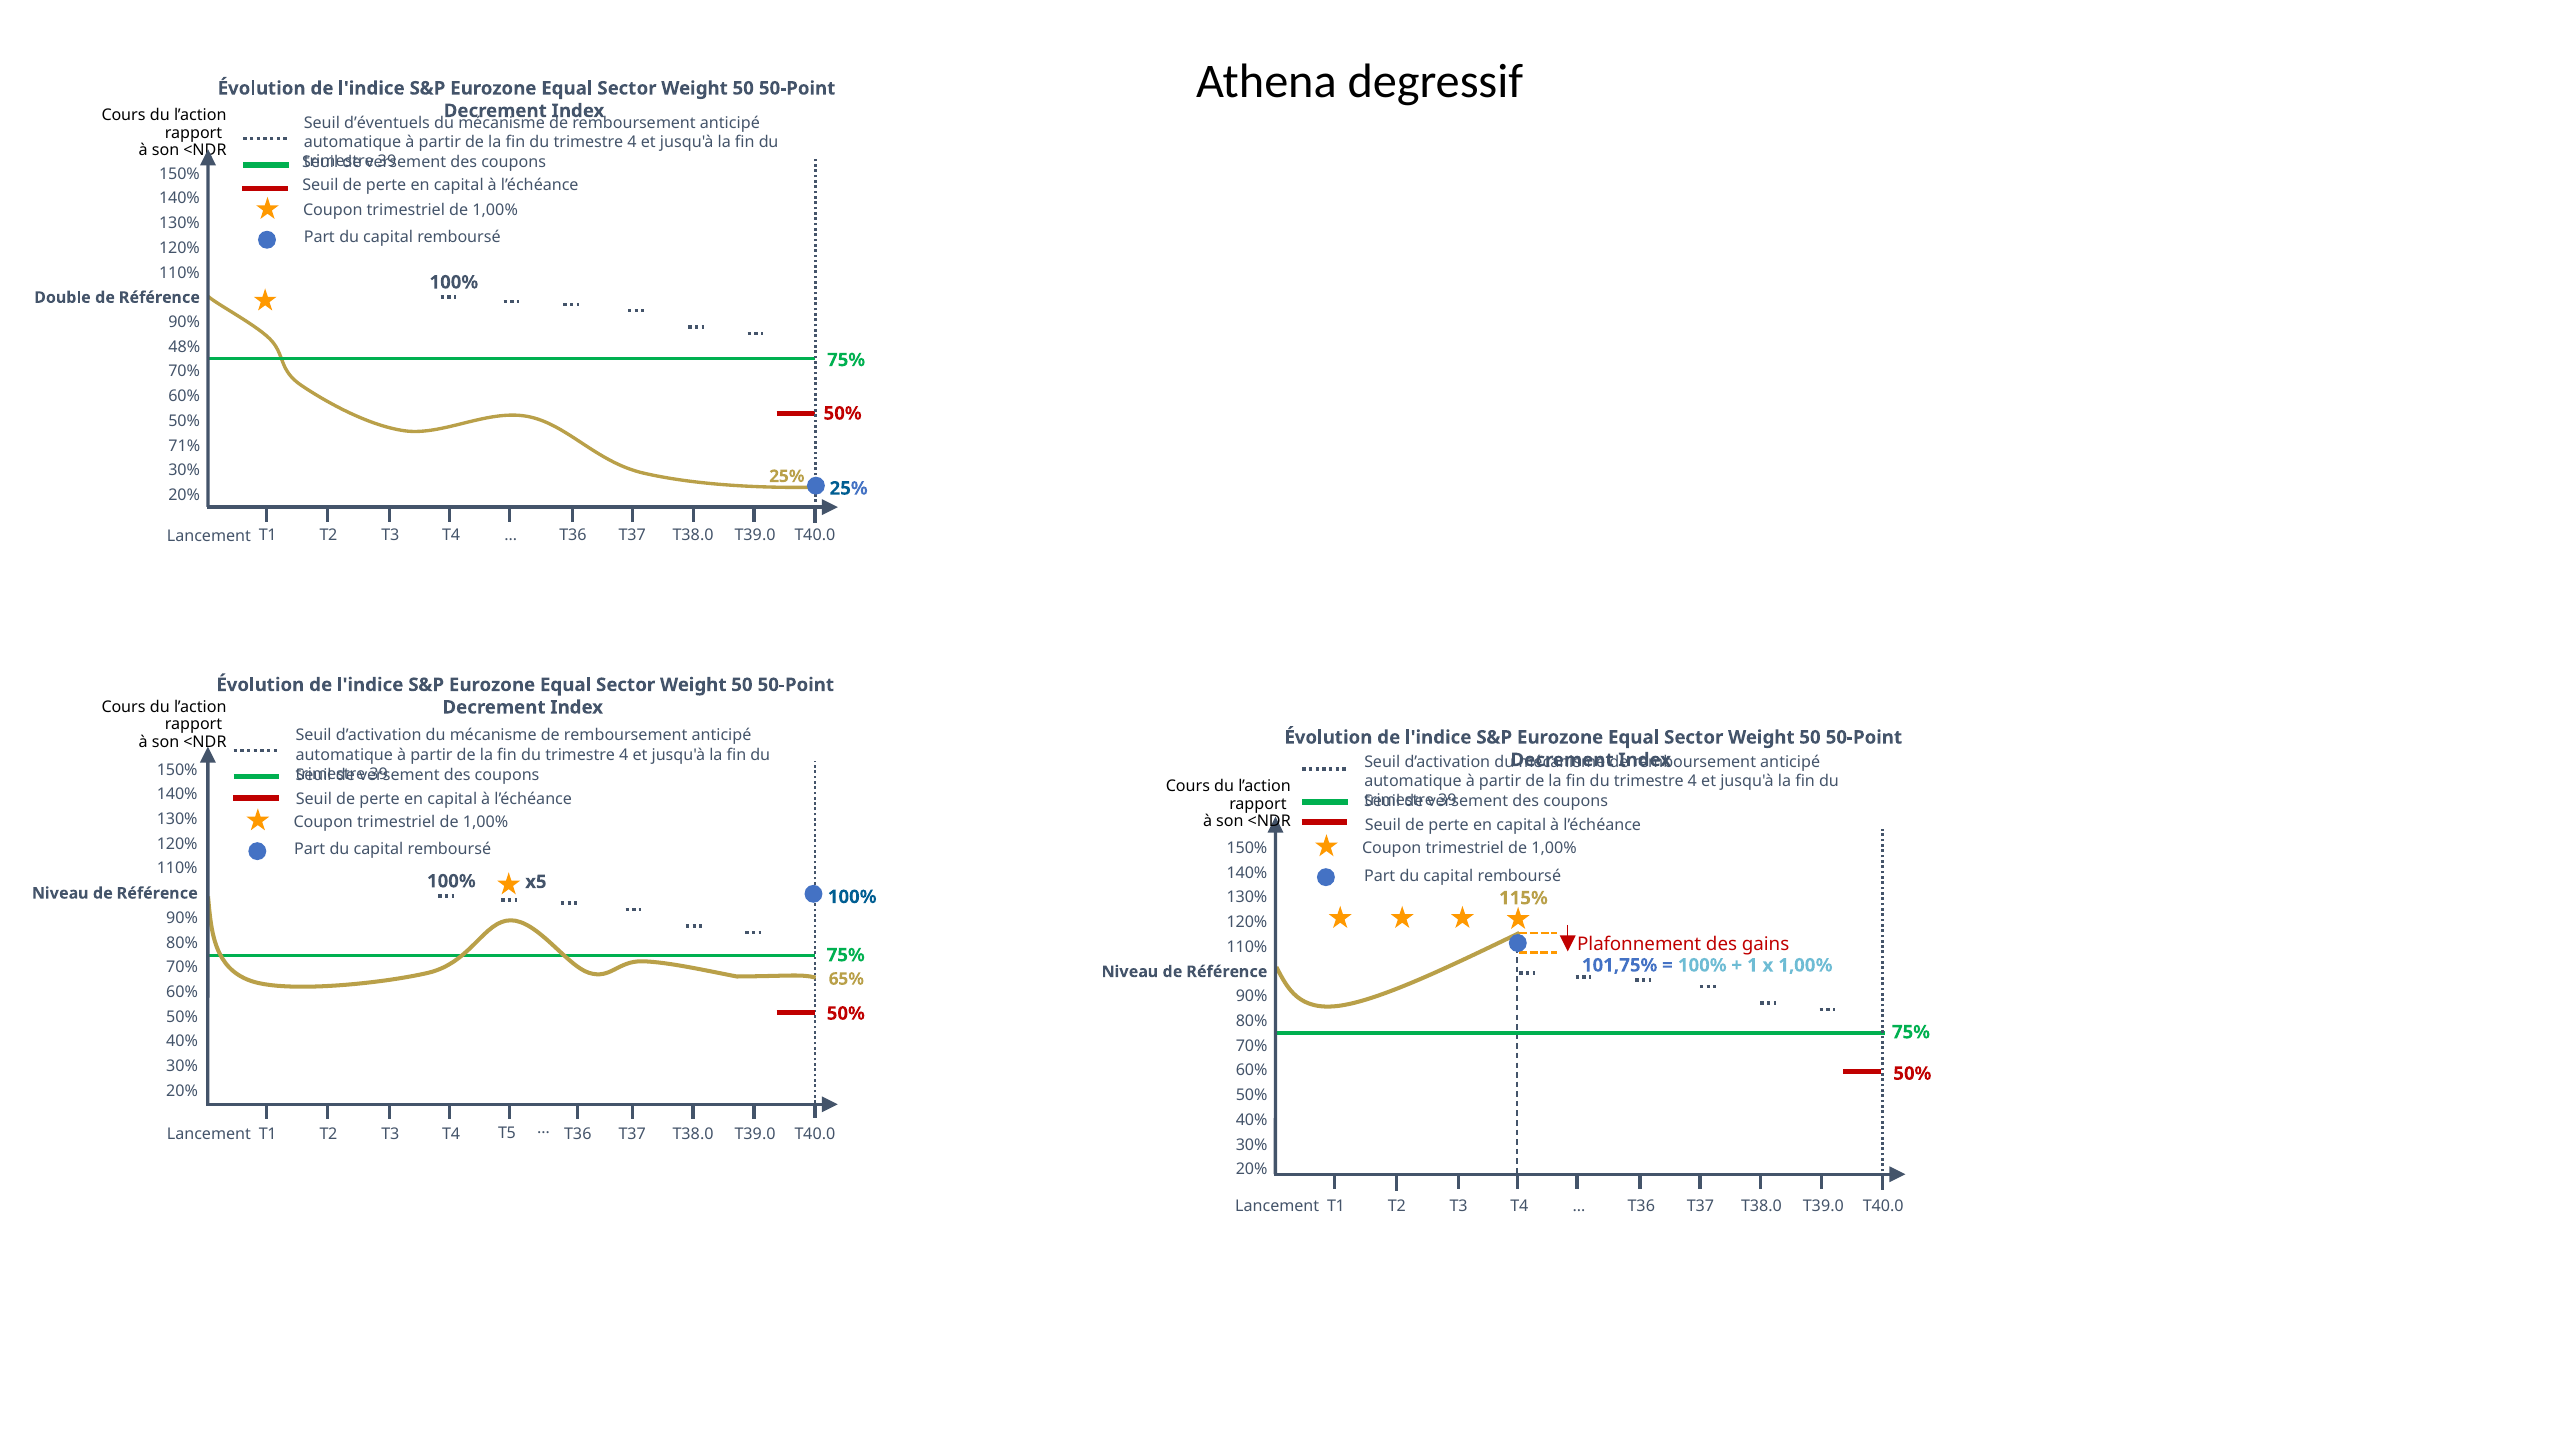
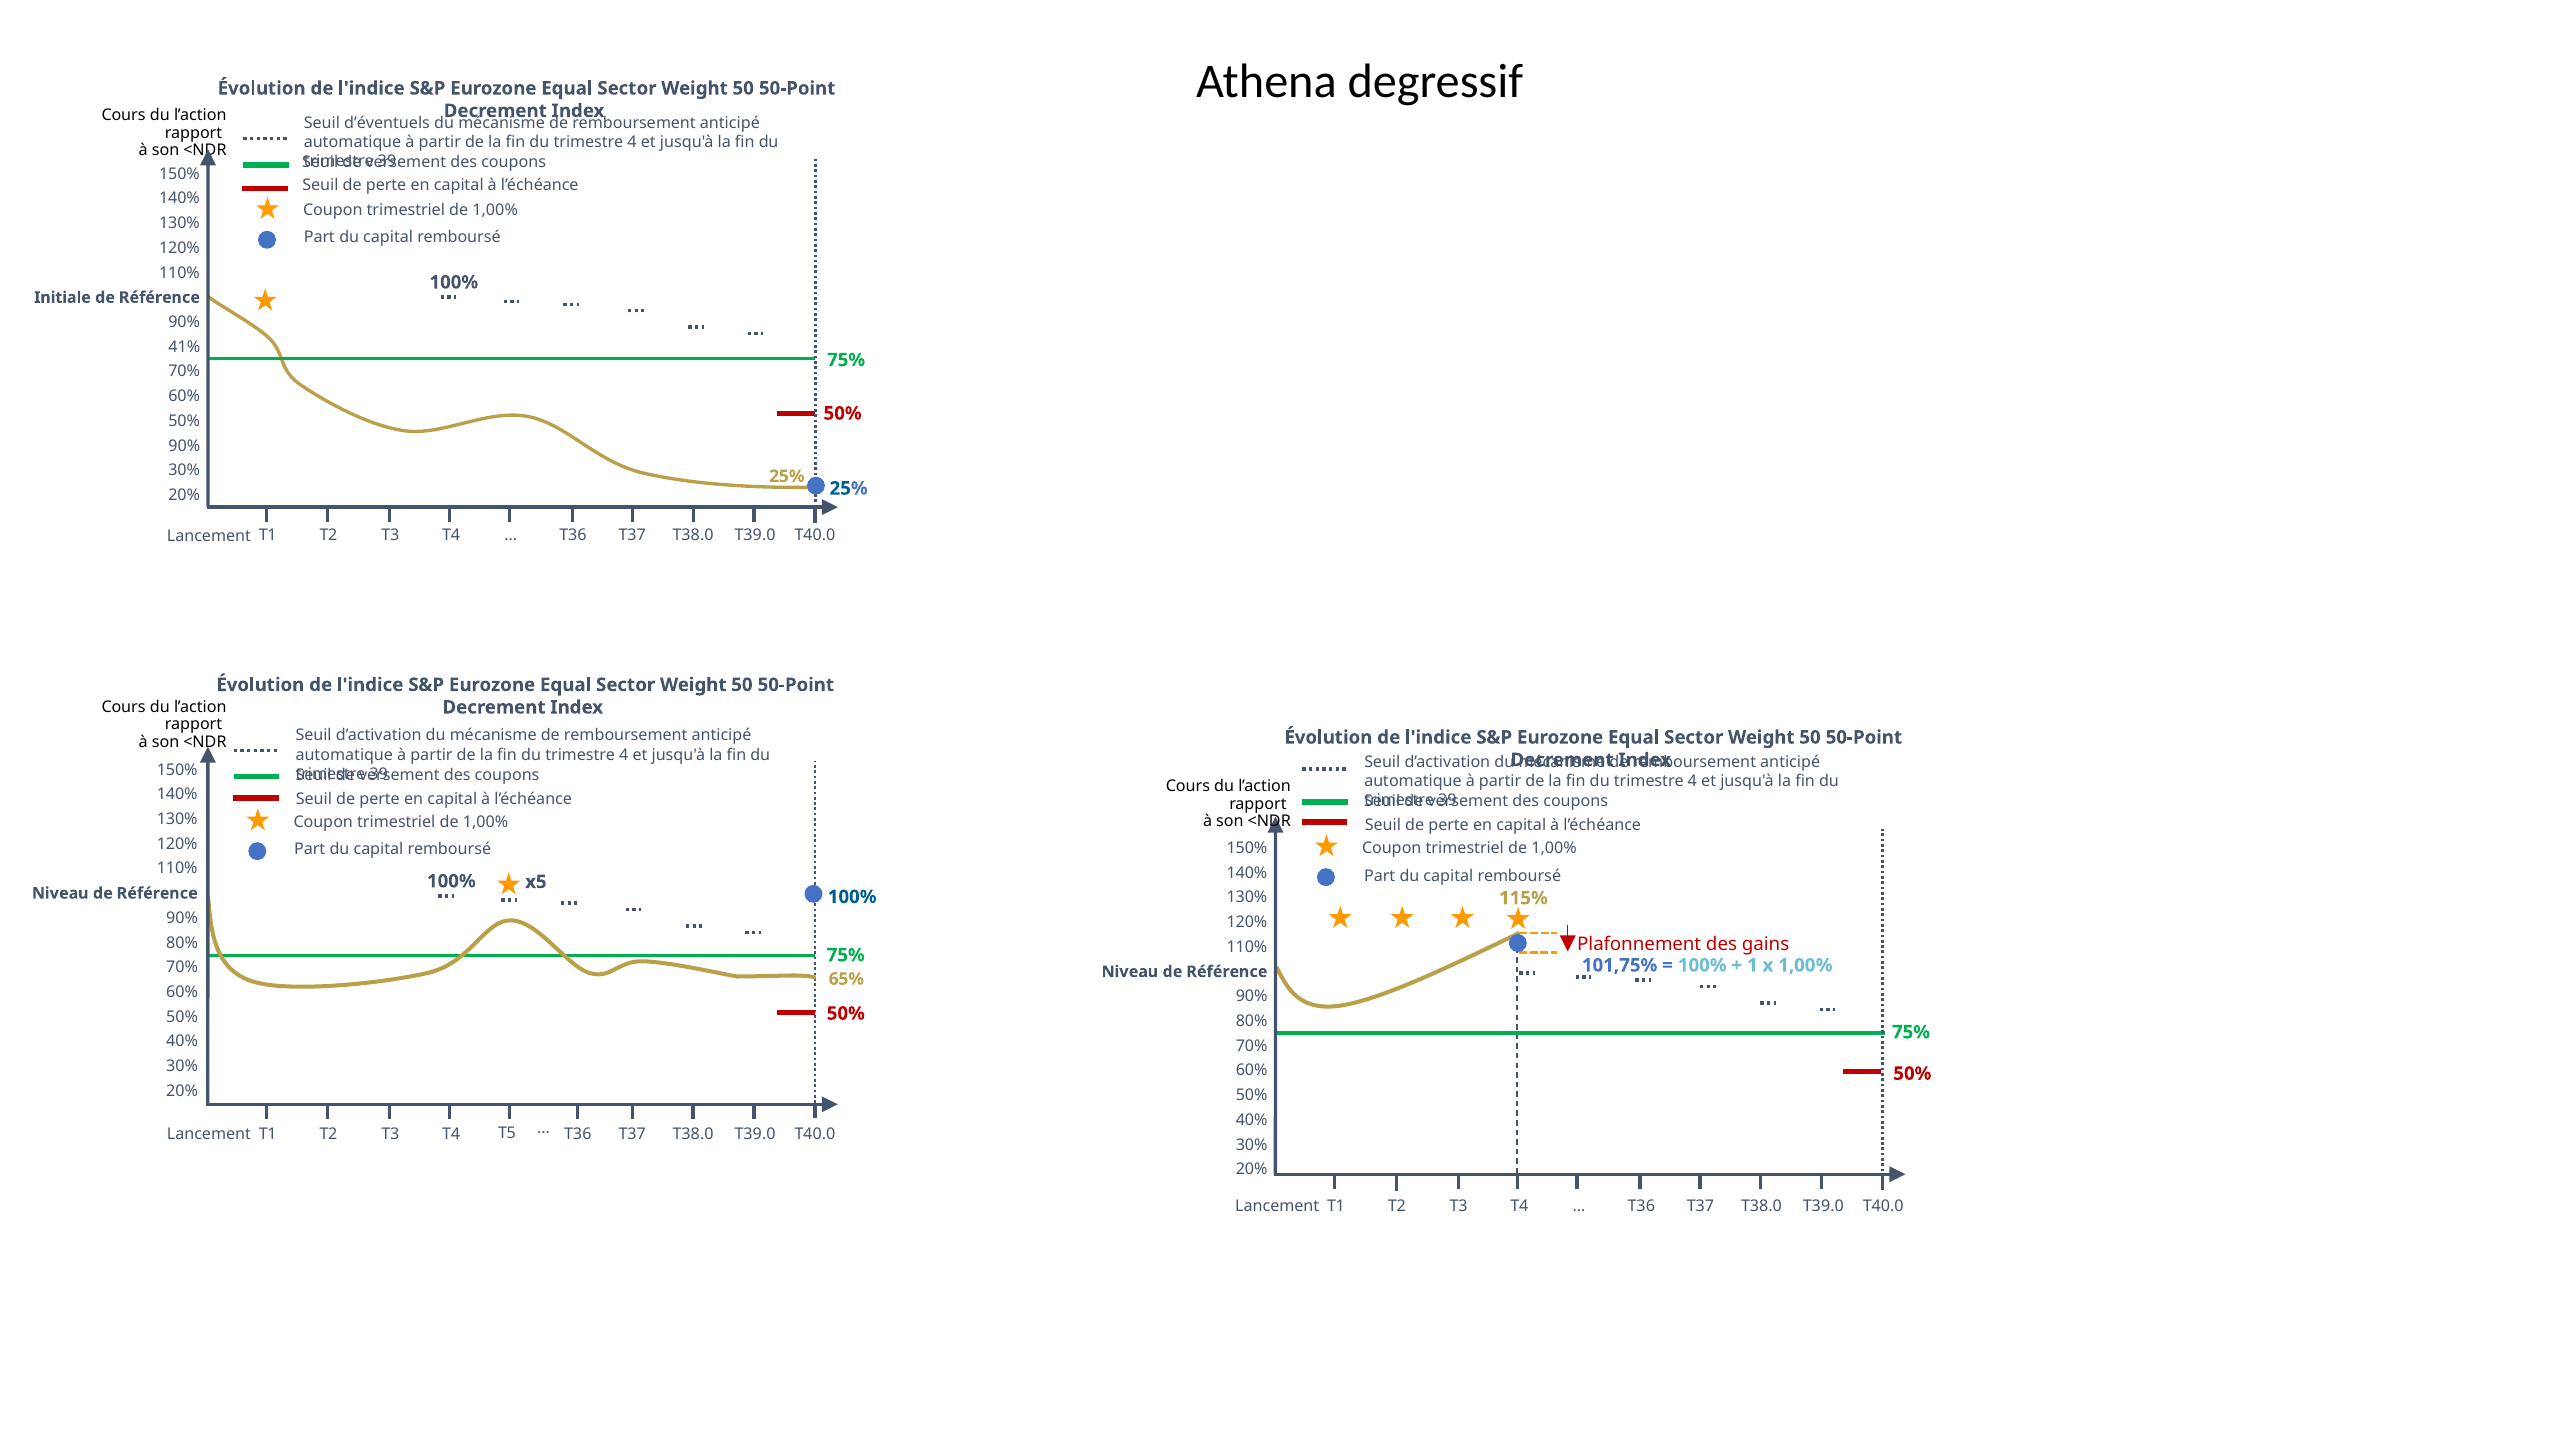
Double: Double -> Initiale
48%: 48% -> 41%
71% at (184, 446): 71% -> 90%
